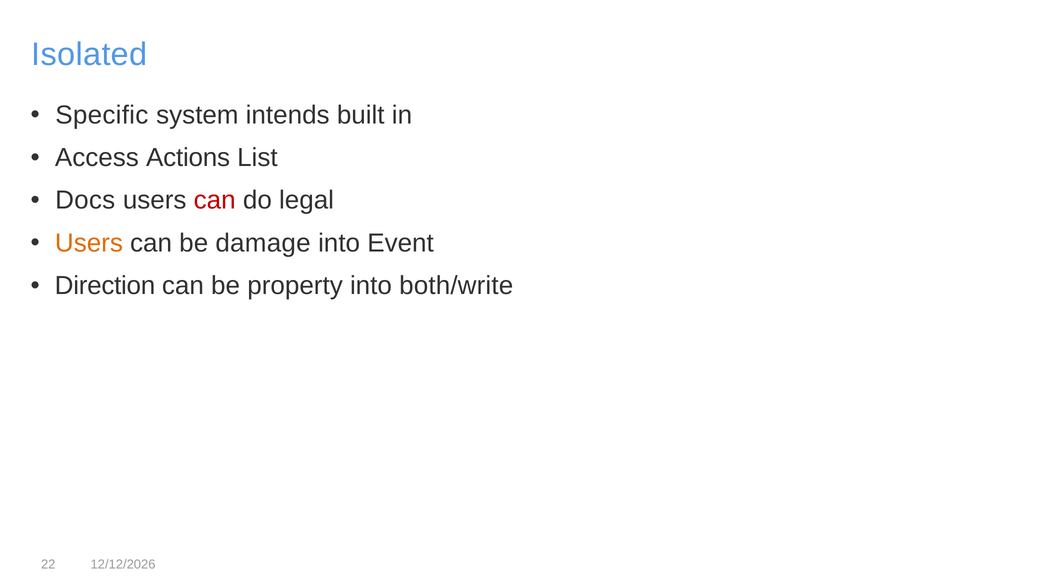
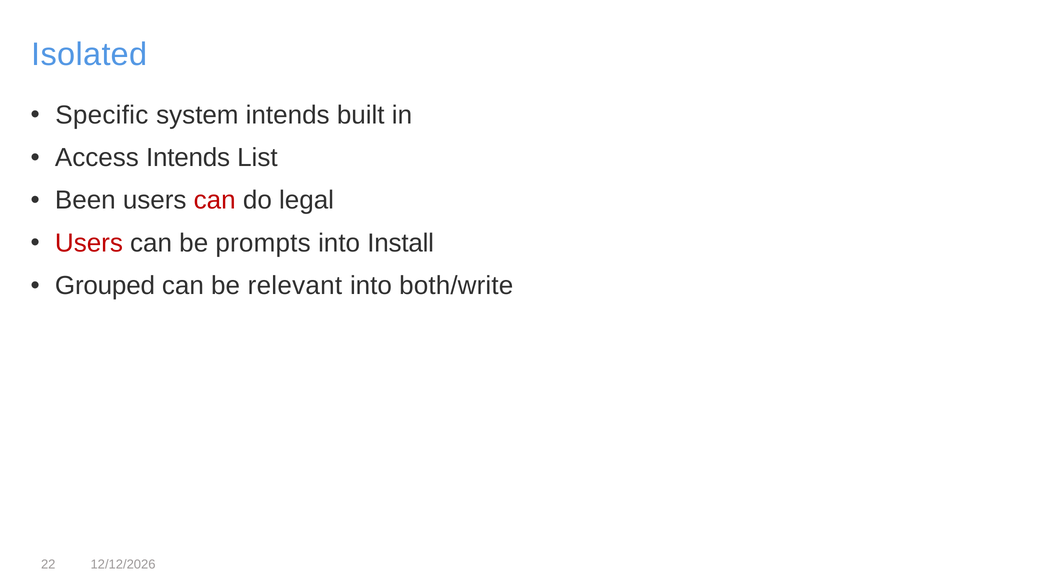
Access Actions: Actions -> Intends
Docs: Docs -> Been
Users at (89, 243) colour: orange -> red
damage: damage -> prompts
Event: Event -> Install
Direction: Direction -> Grouped
property: property -> relevant
